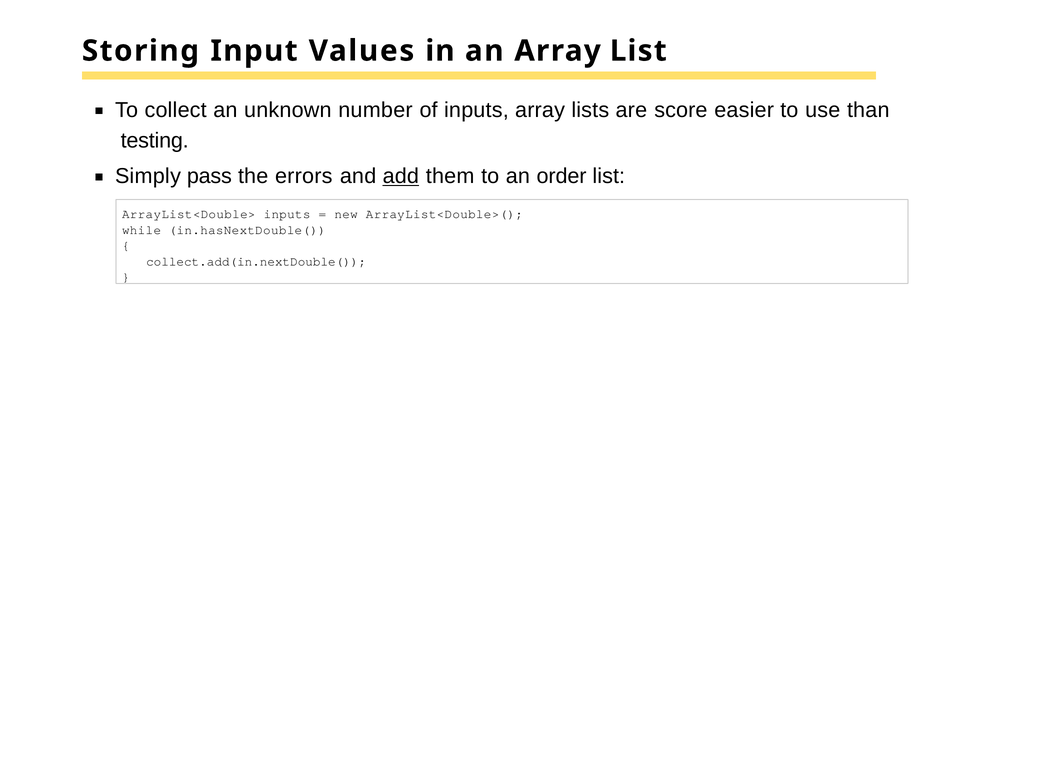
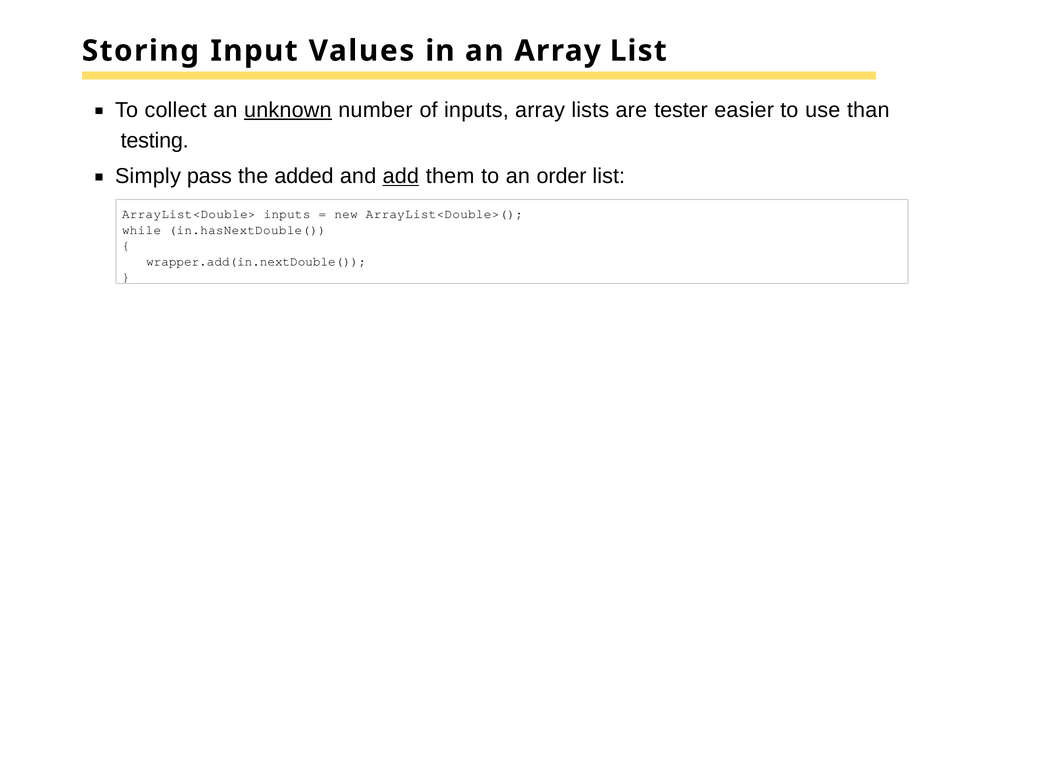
unknown underline: none -> present
score: score -> tester
errors: errors -> added
collect.add(in.nextDouble(: collect.add(in.nextDouble( -> wrapper.add(in.nextDouble(
